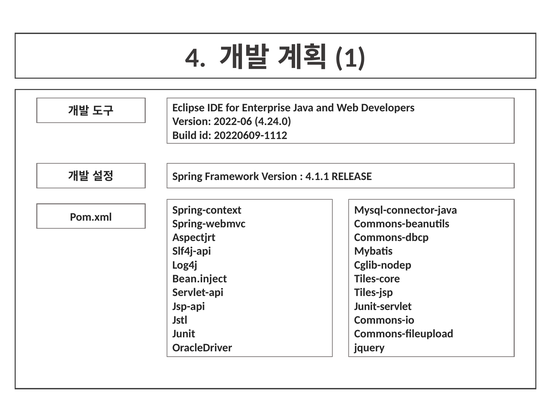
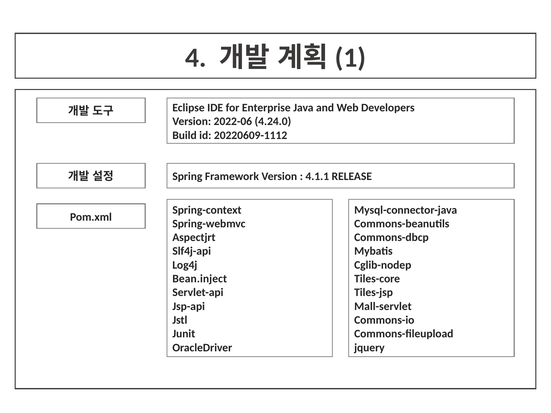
Junit-servlet: Junit-servlet -> Mall-servlet
